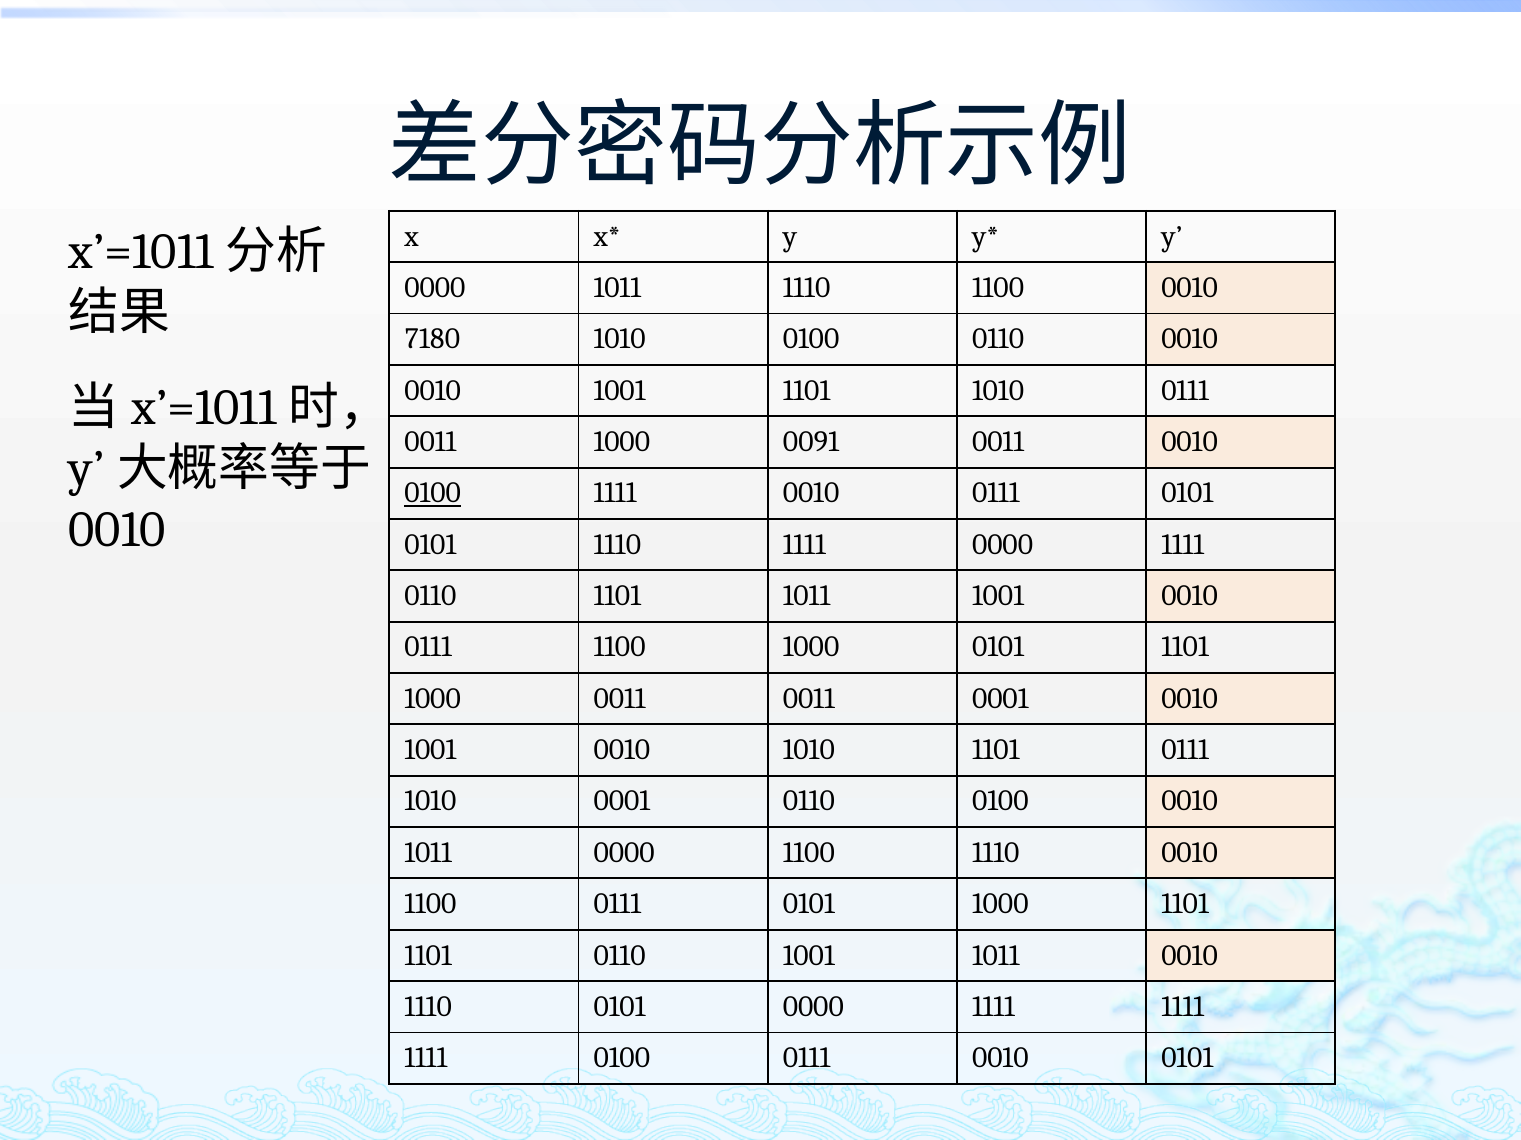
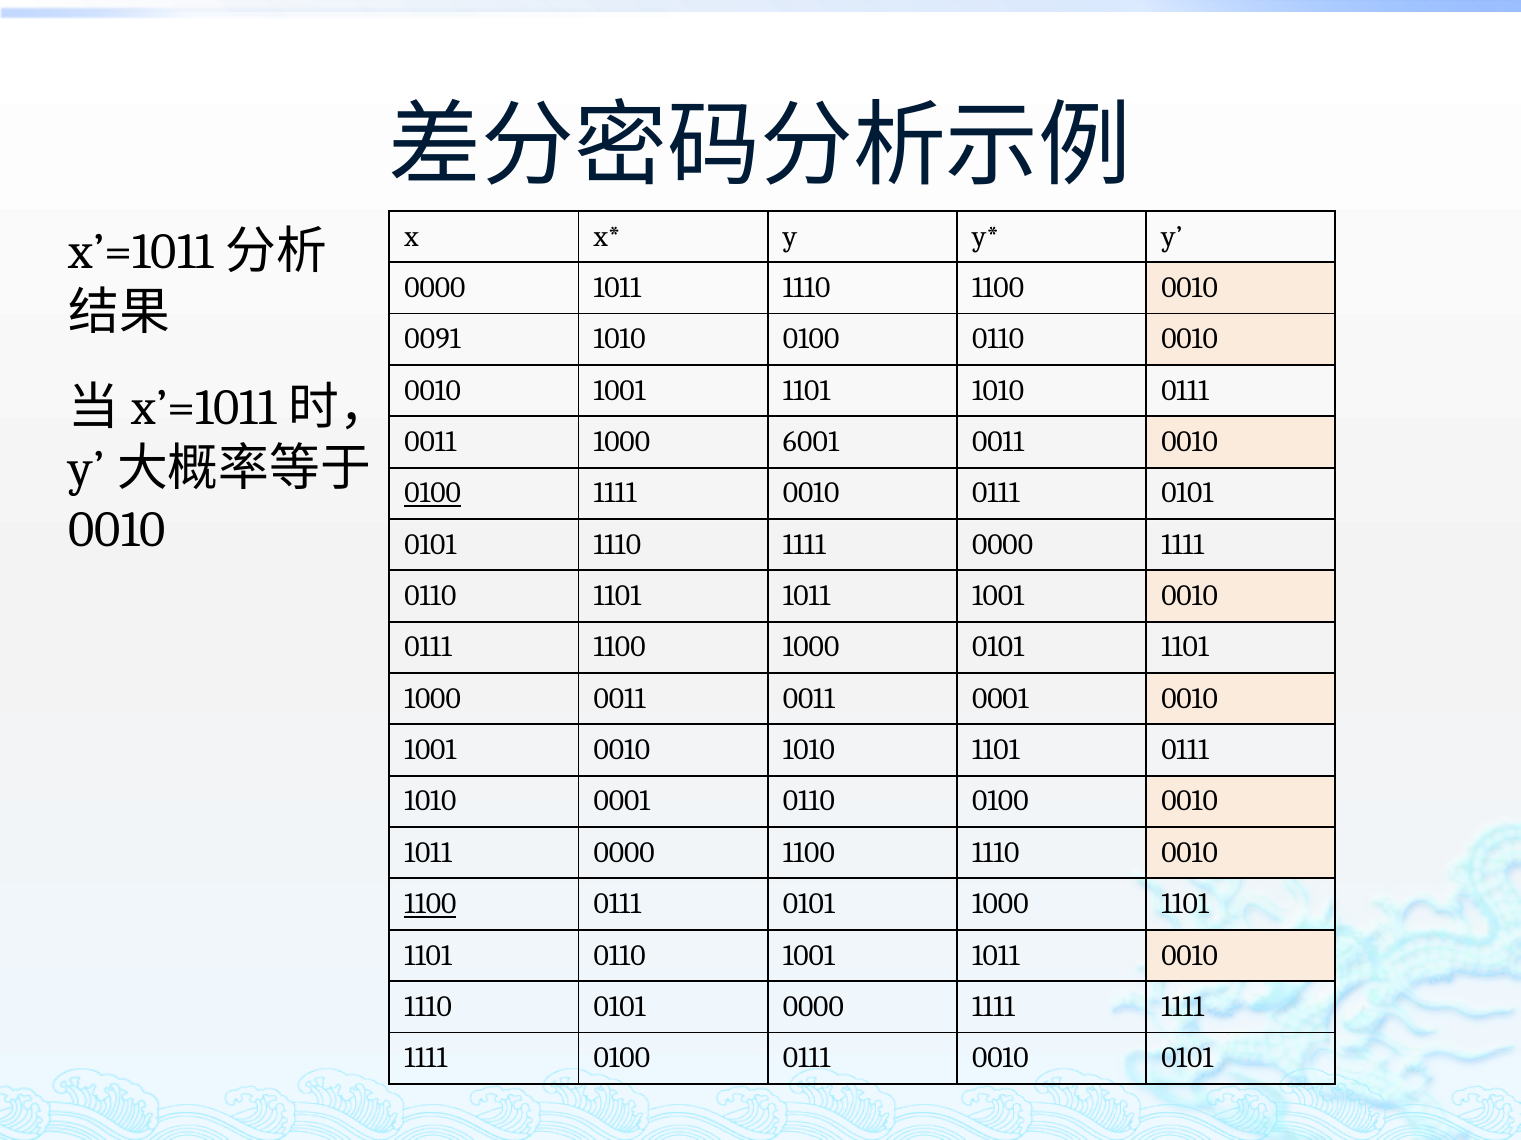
7180: 7180 -> 0091
0091: 0091 -> 6001
1100 at (430, 905) underline: none -> present
